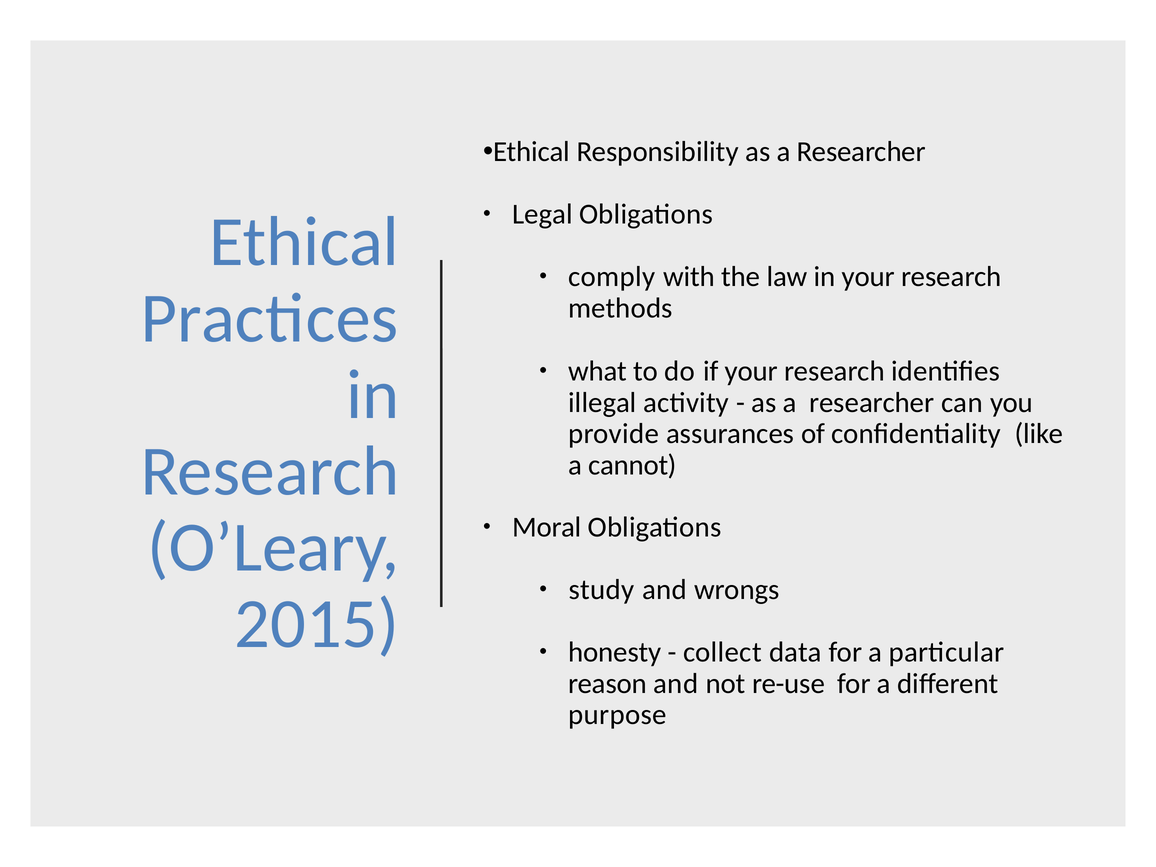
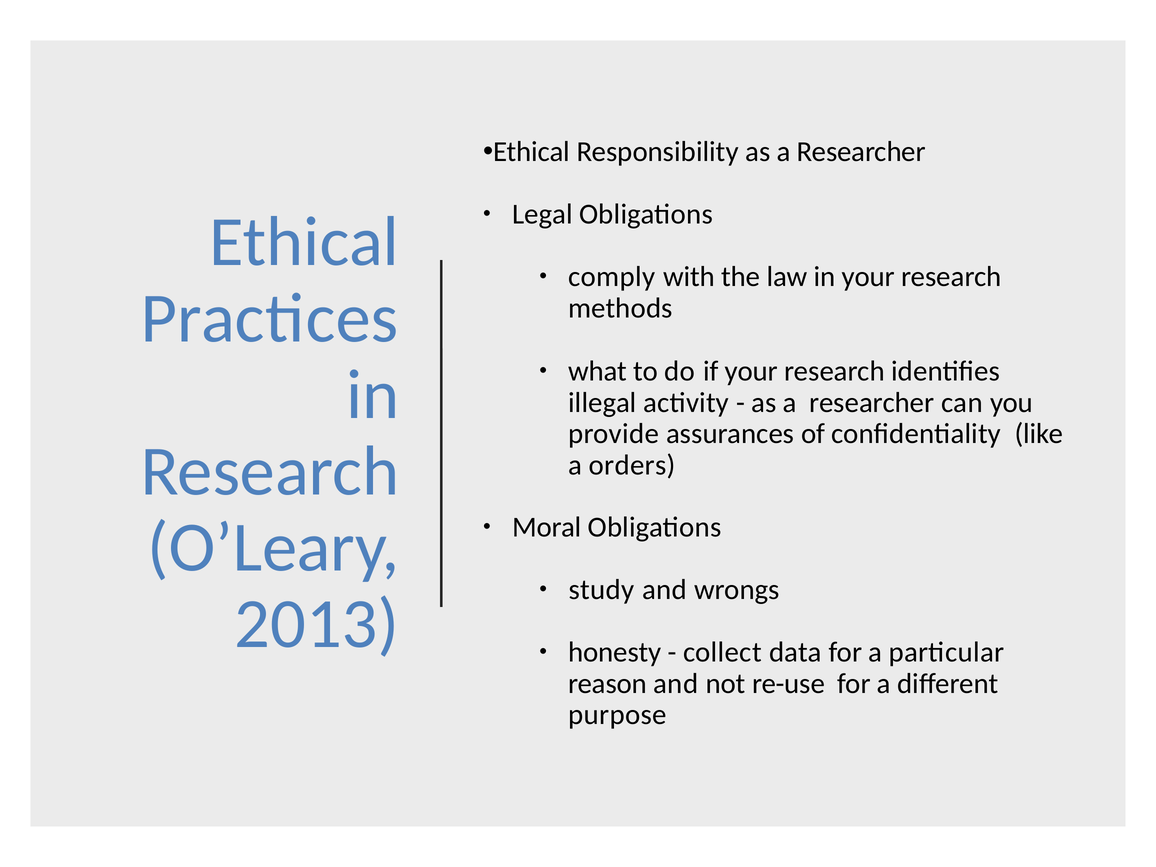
cannot: cannot -> orders
2015: 2015 -> 2013
